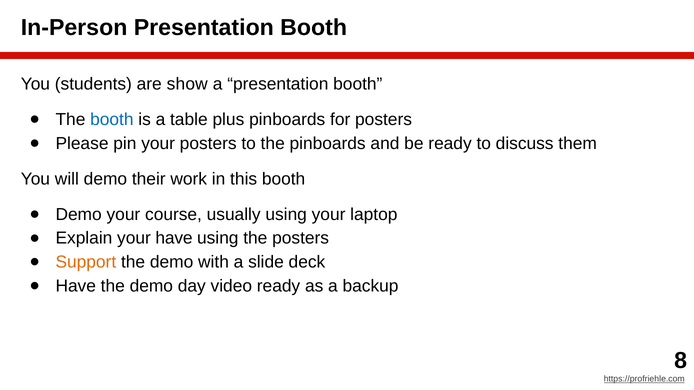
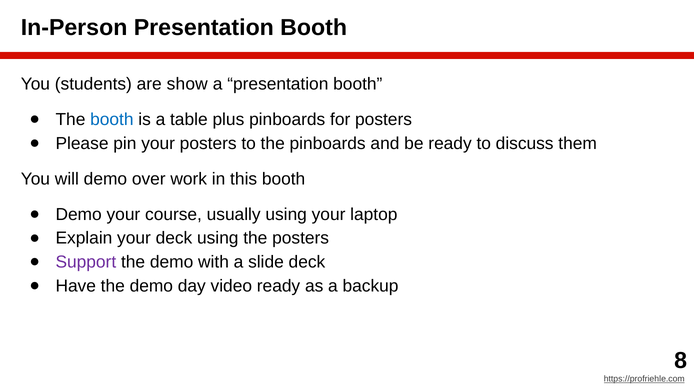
their: their -> over
your have: have -> deck
Support colour: orange -> purple
